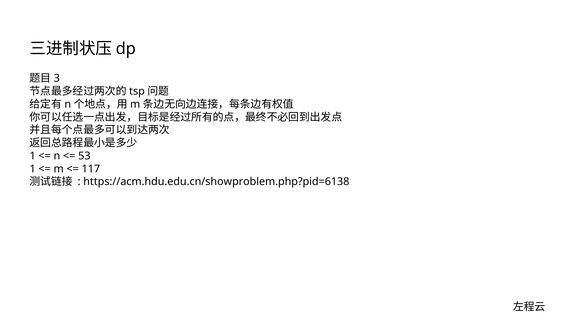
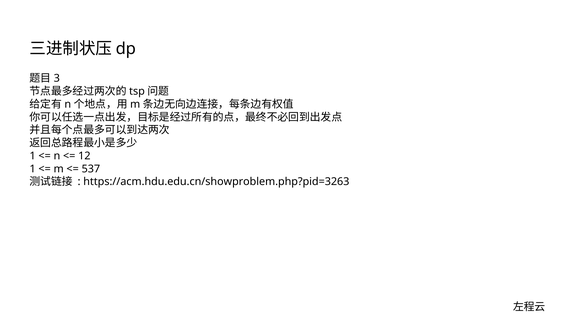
53: 53 -> 12
117: 117 -> 537
https://acm.hdu.edu.cn/showproblem.php?pid=6138: https://acm.hdu.edu.cn/showproblem.php?pid=6138 -> https://acm.hdu.edu.cn/showproblem.php?pid=3263
